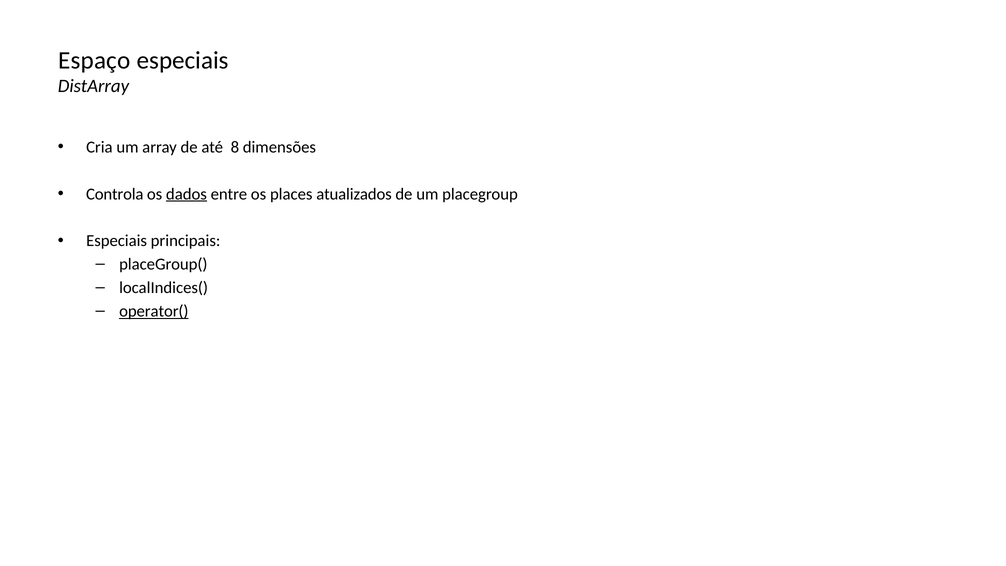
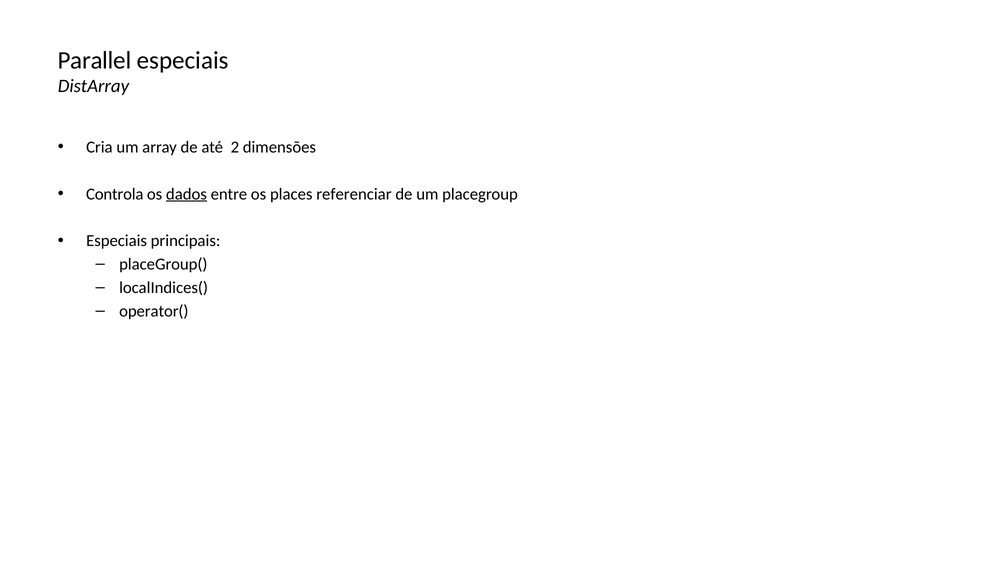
Espaço: Espaço -> Parallel
8: 8 -> 2
atualizados: atualizados -> referenciar
operator( underline: present -> none
